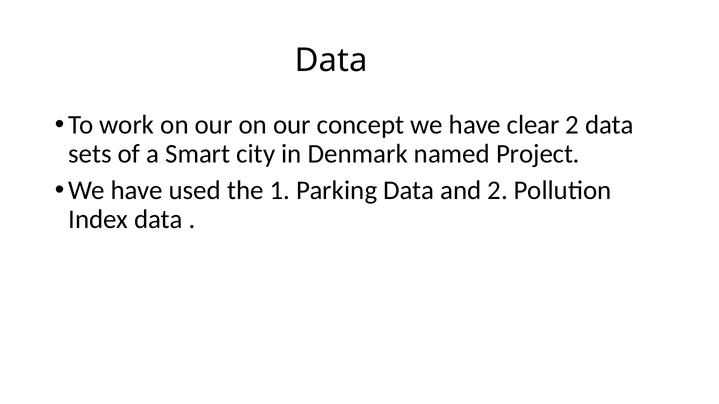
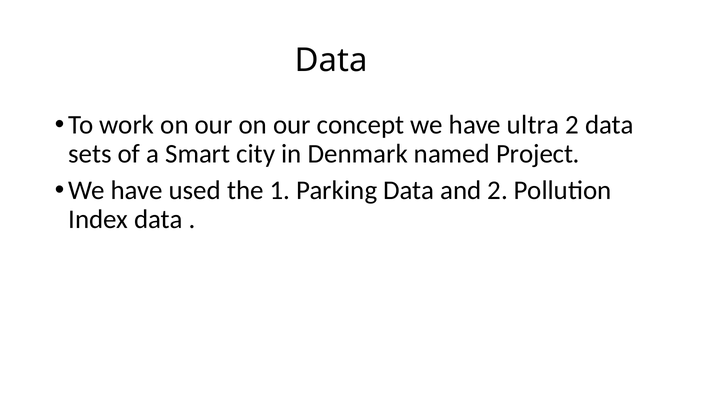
clear: clear -> ultra
